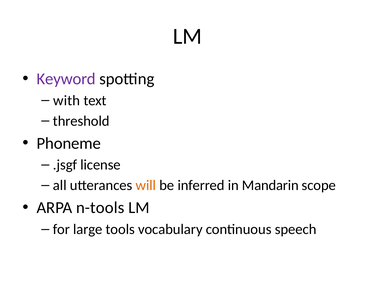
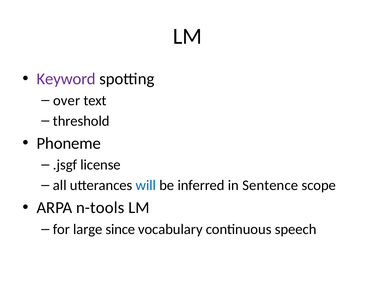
with: with -> over
will colour: orange -> blue
Mandarin: Mandarin -> Sentence
tools: tools -> since
